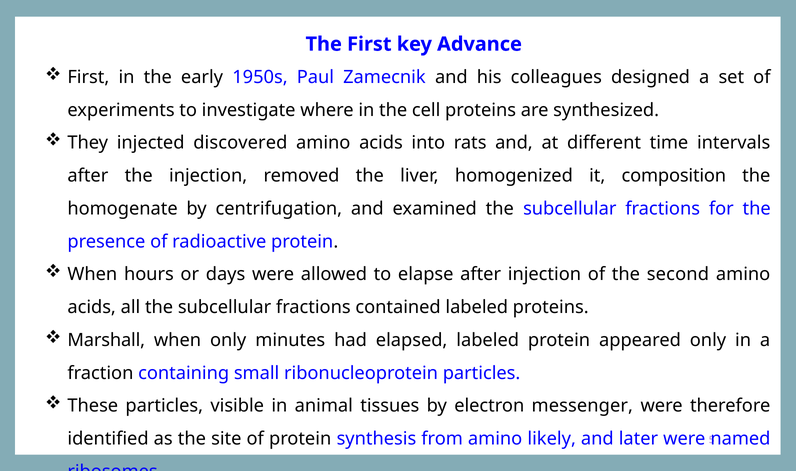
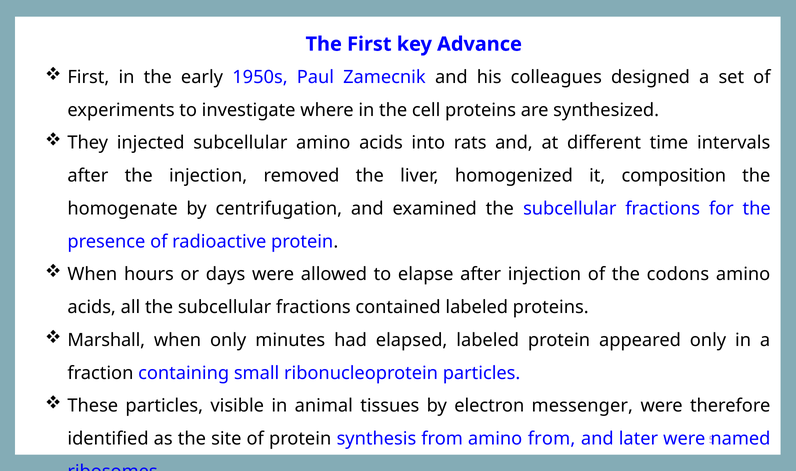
injected discovered: discovered -> subcellular
second: second -> codons
amino likely: likely -> from
